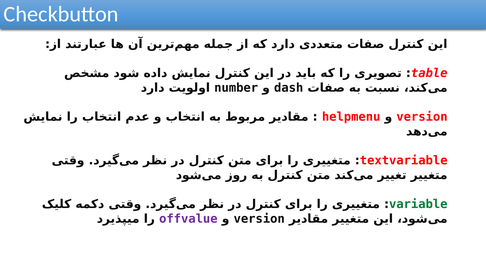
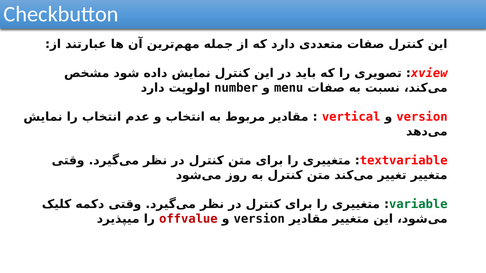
table: table -> xview
dash: dash -> menu
helpmenu: helpmenu -> vertical
offvalue colour: purple -> red
